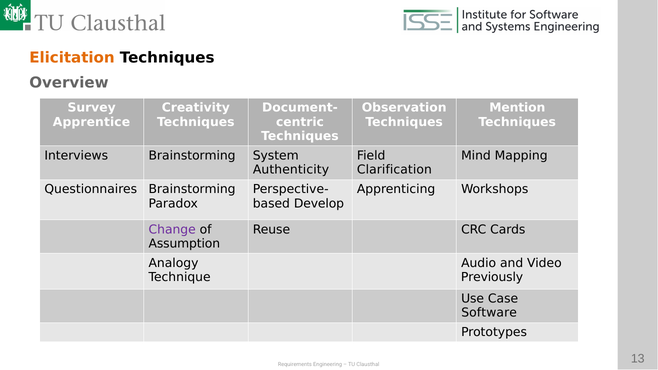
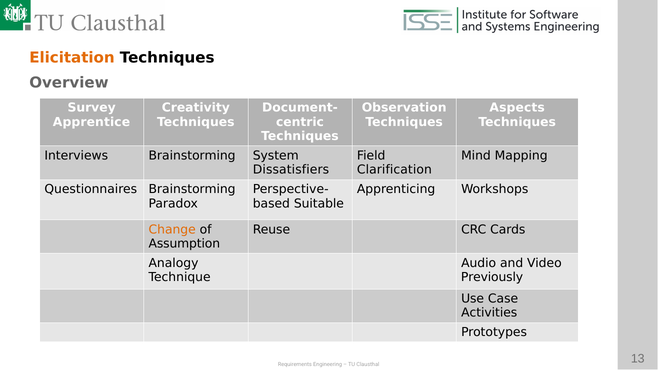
Mention: Mention -> Aspects
Authenticity: Authenticity -> Dissatisfiers
Develop: Develop -> Suitable
Change colour: purple -> orange
Software: Software -> Activities
